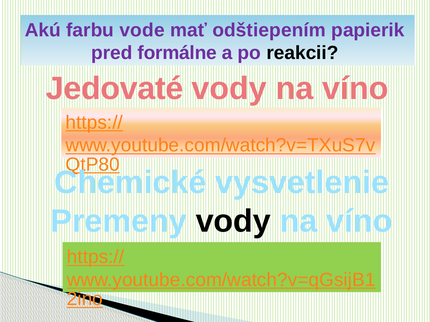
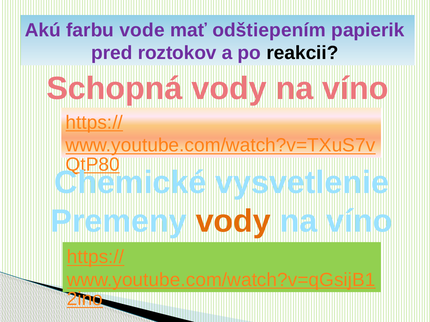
formálne: formálne -> roztokov
Jedovaté: Jedovaté -> Schopná
vody at (233, 222) colour: black -> orange
